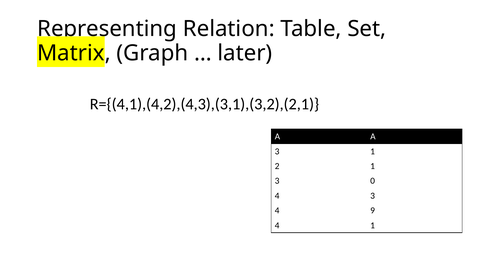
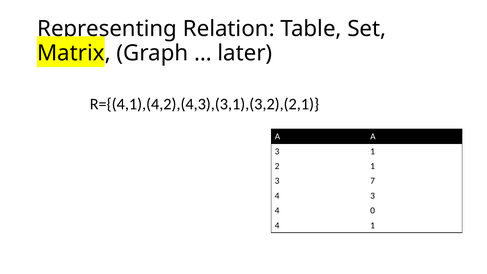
0: 0 -> 7
9: 9 -> 0
